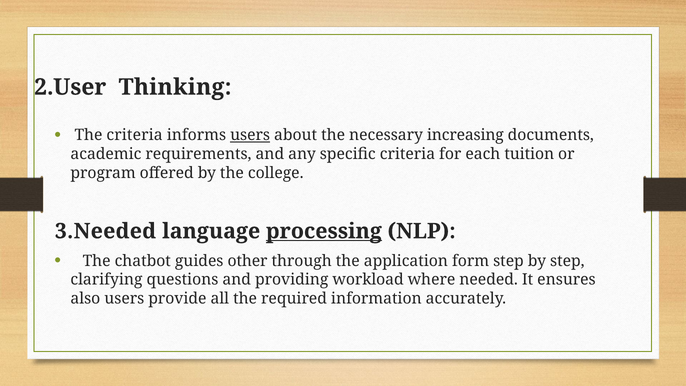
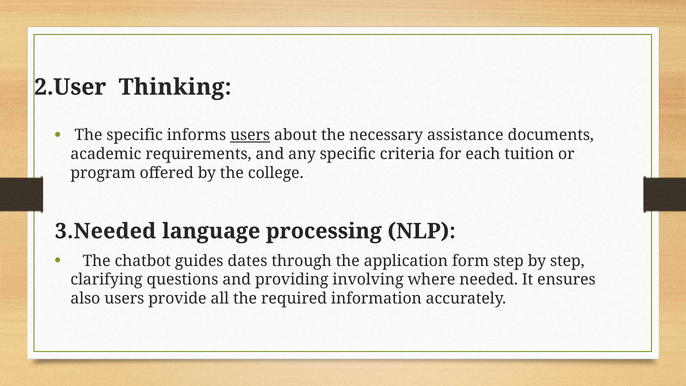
The criteria: criteria -> specific
increasing: increasing -> assistance
processing underline: present -> none
other: other -> dates
workload: workload -> involving
